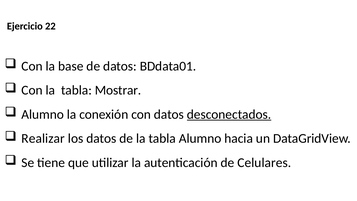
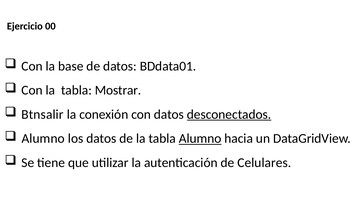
22: 22 -> 00
Alumno at (43, 114): Alumno -> Btnsalir
Realizar at (43, 138): Realizar -> Alumno
Alumno at (200, 138) underline: none -> present
